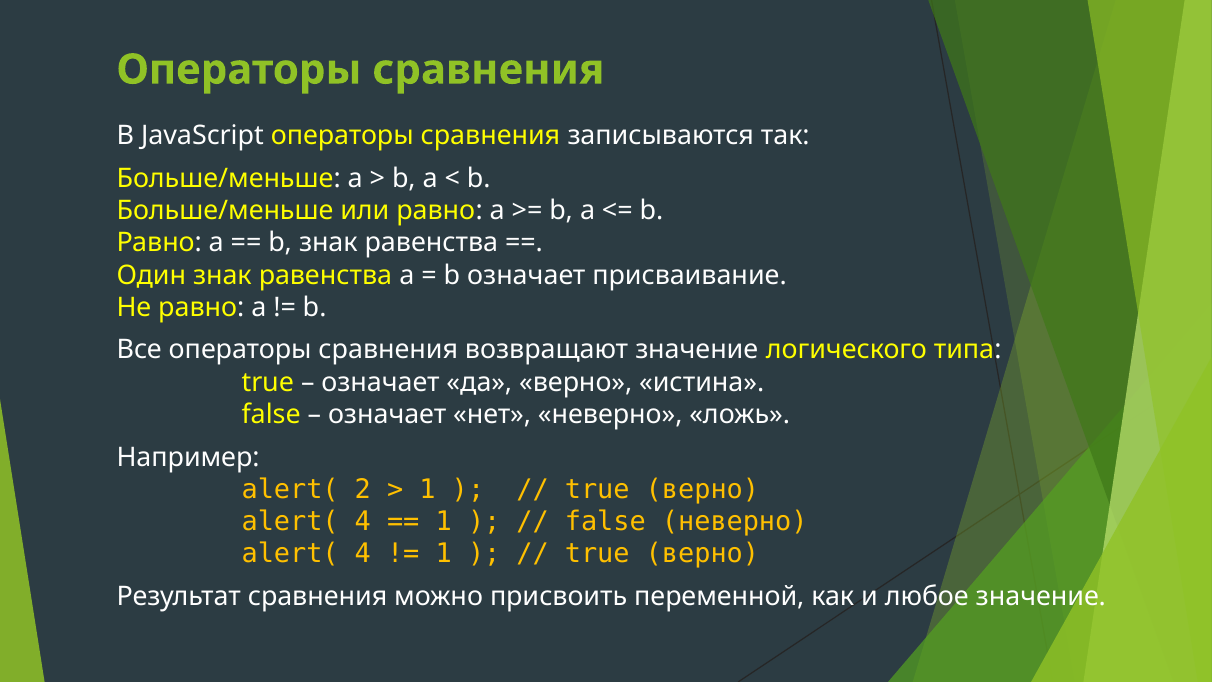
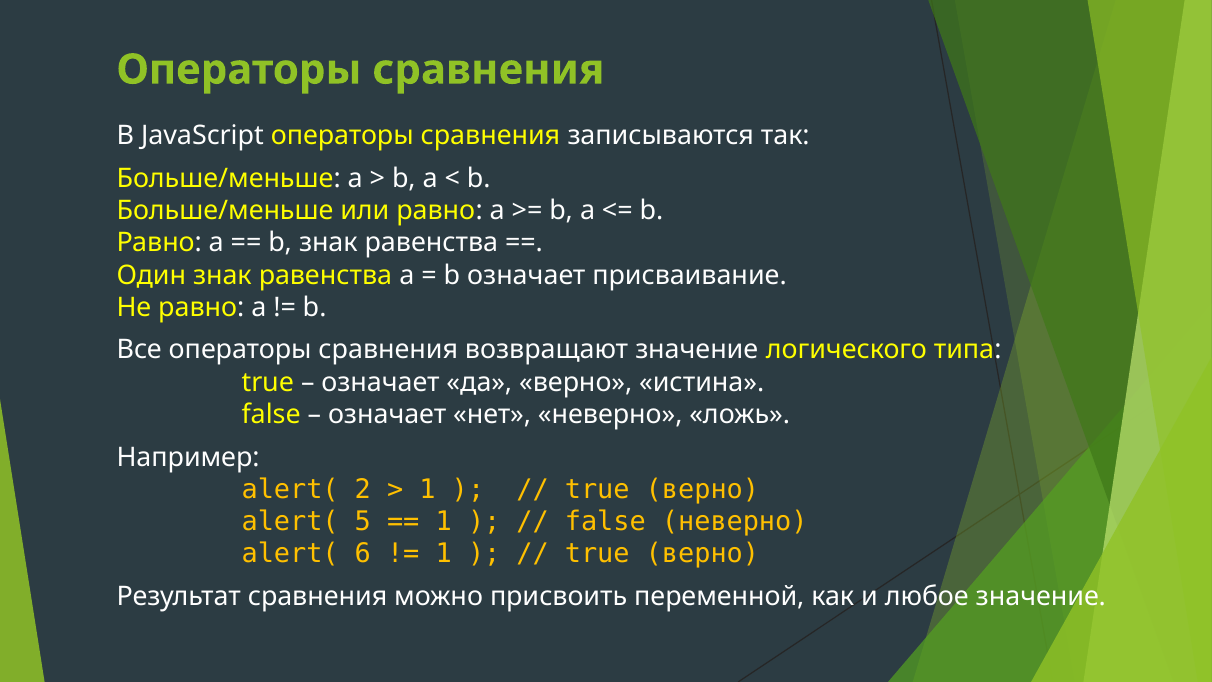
4 at (363, 522): 4 -> 5
4 at (363, 554): 4 -> 6
